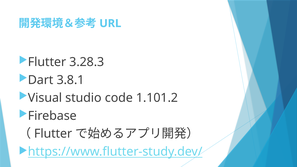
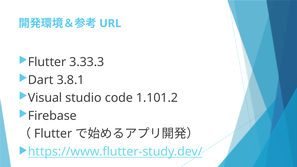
3.28.3: 3.28.3 -> 3.33.3
